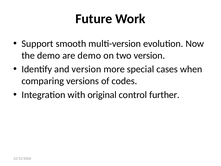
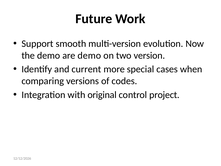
and version: version -> current
further: further -> project
